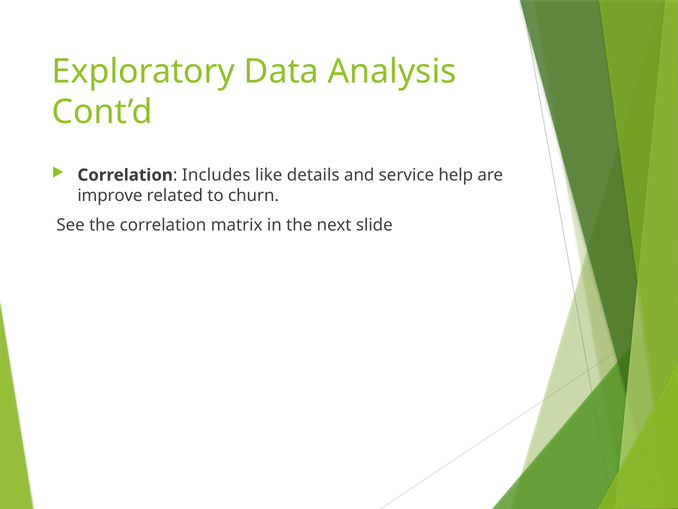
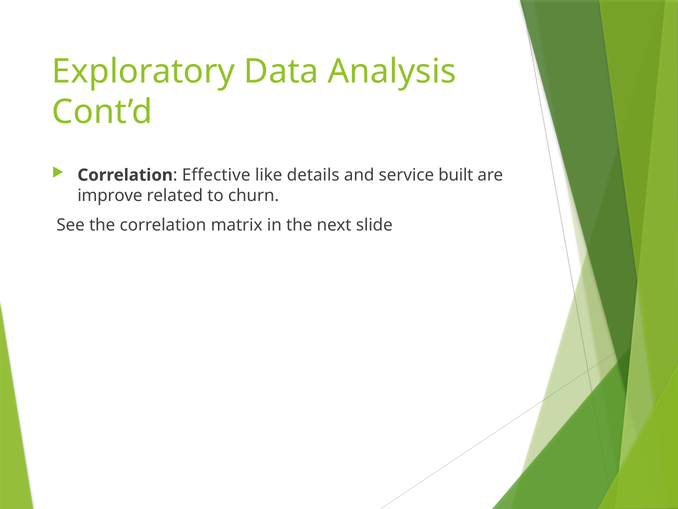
Includes: Includes -> Effective
help: help -> built
